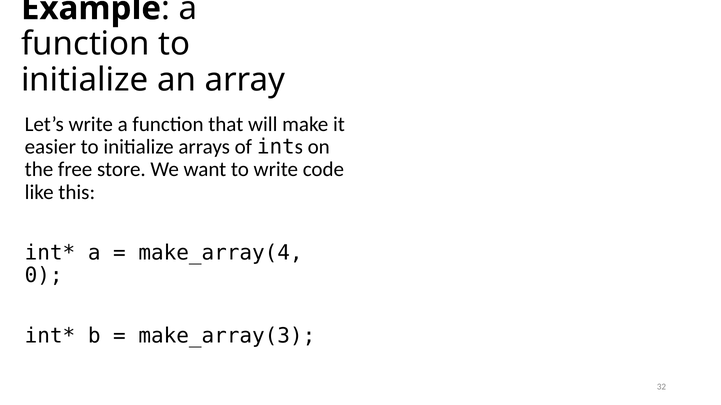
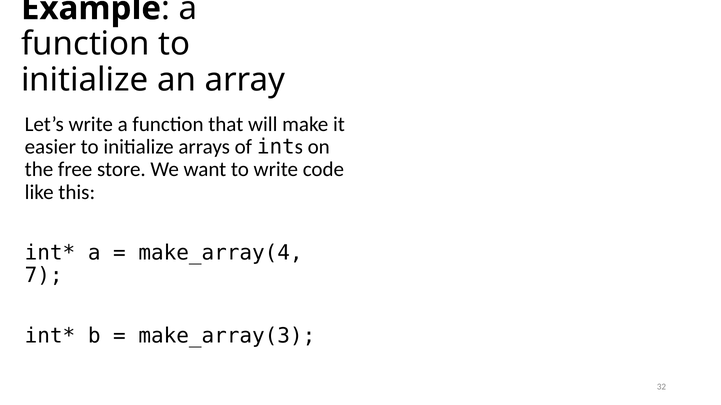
0: 0 -> 7
